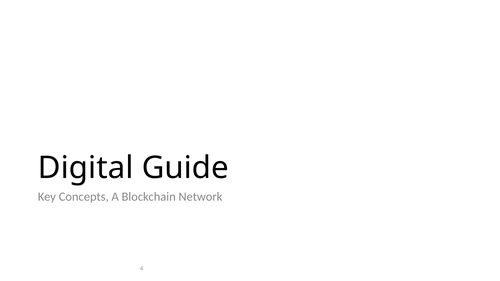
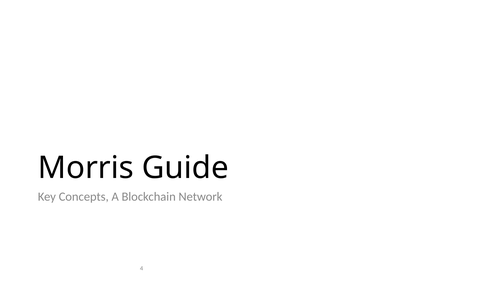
Digital: Digital -> Morris
